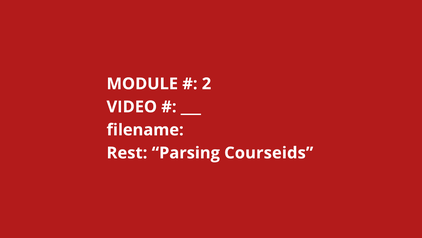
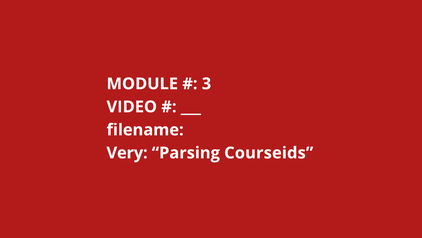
2: 2 -> 3
Rest: Rest -> Very
